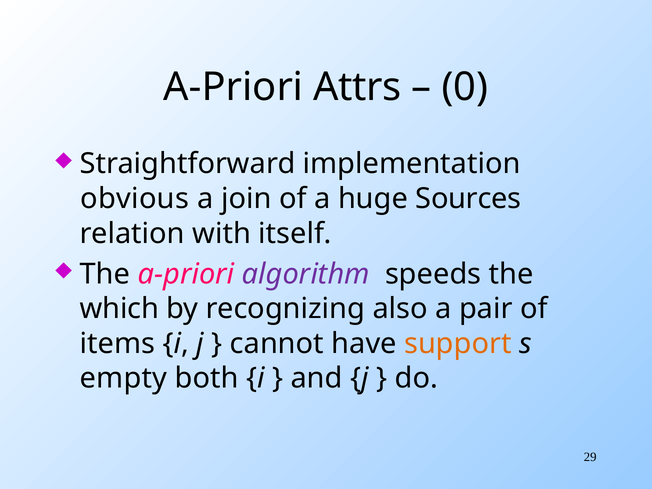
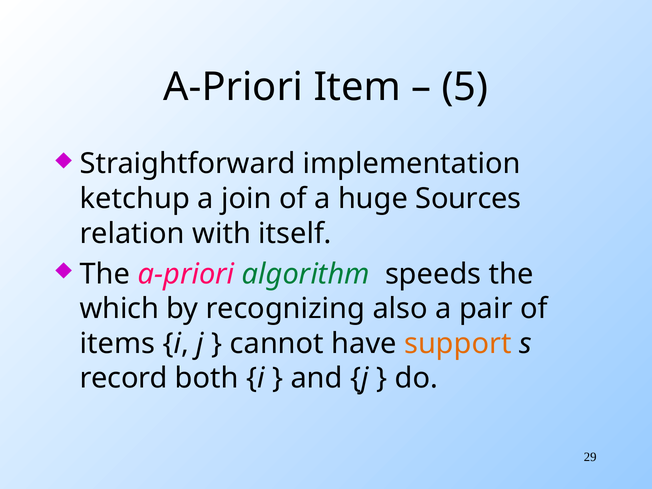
Attrs: Attrs -> Item
0: 0 -> 5
obvious: obvious -> ketchup
algorithm colour: purple -> green
empty: empty -> record
